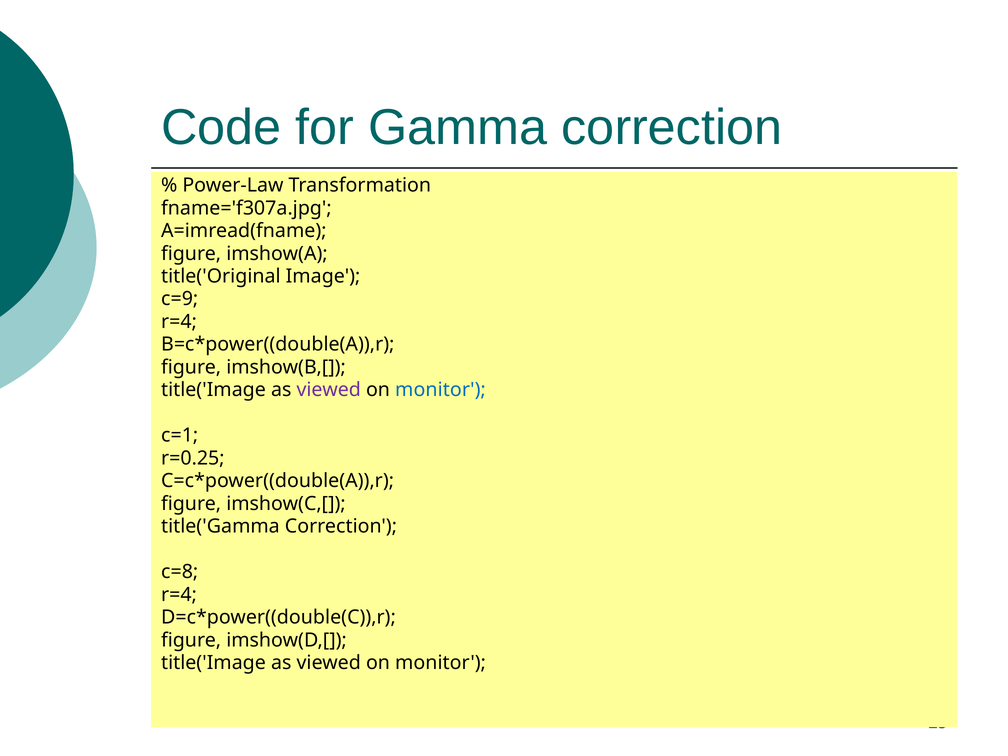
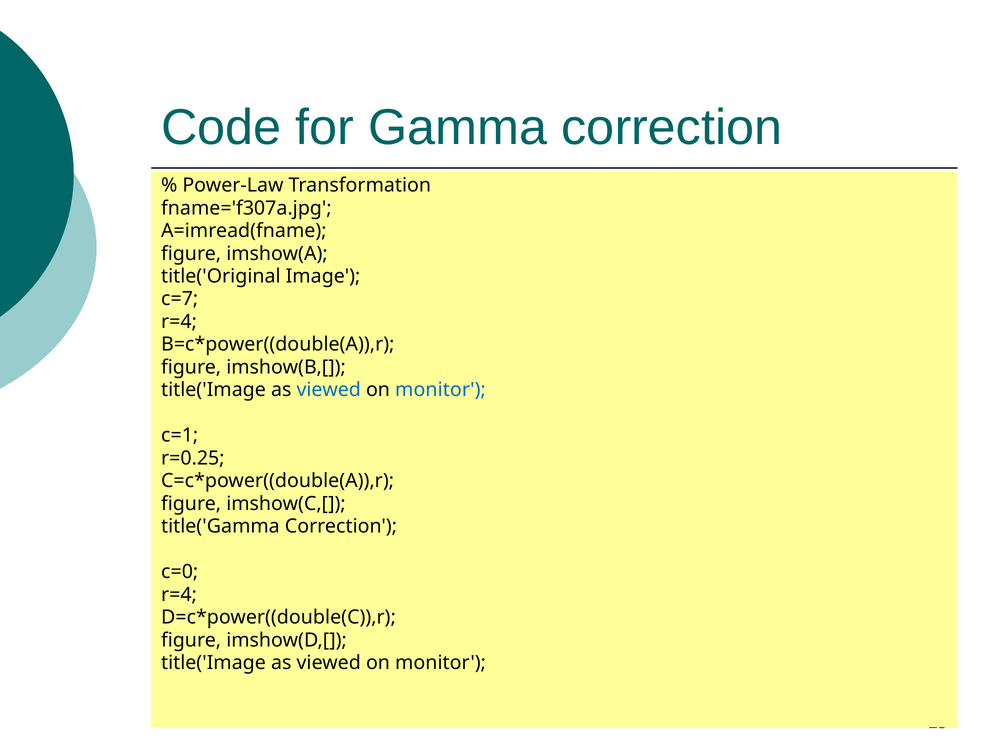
c=9: c=9 -> c=7
viewed at (329, 390) colour: purple -> blue
c=8: c=8 -> c=0
